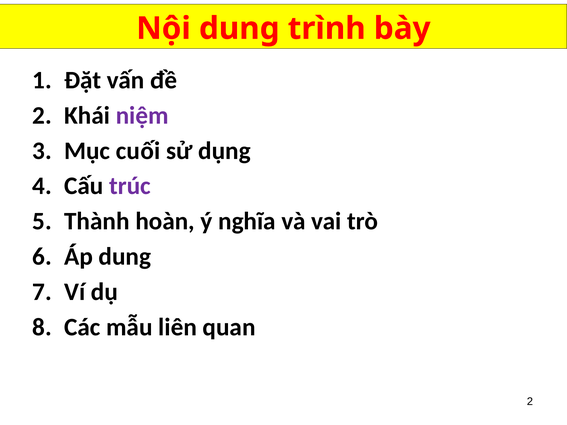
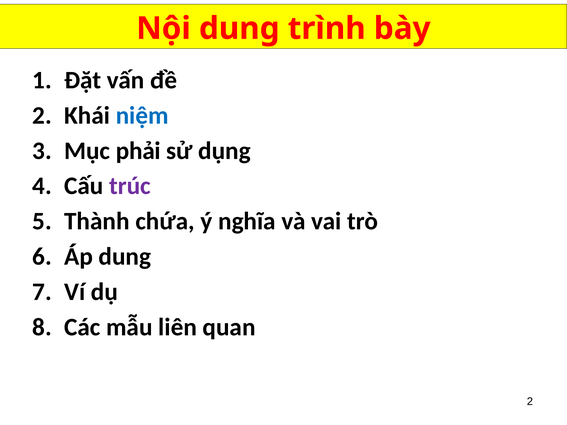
niệm colour: purple -> blue
cuối: cuối -> phải
hoàn: hoàn -> chứa
